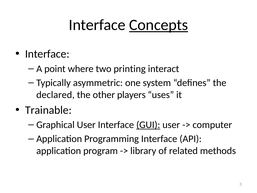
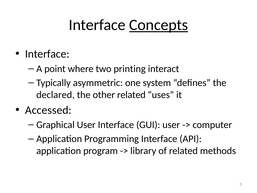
other players: players -> related
Trainable: Trainable -> Accessed
GUI underline: present -> none
